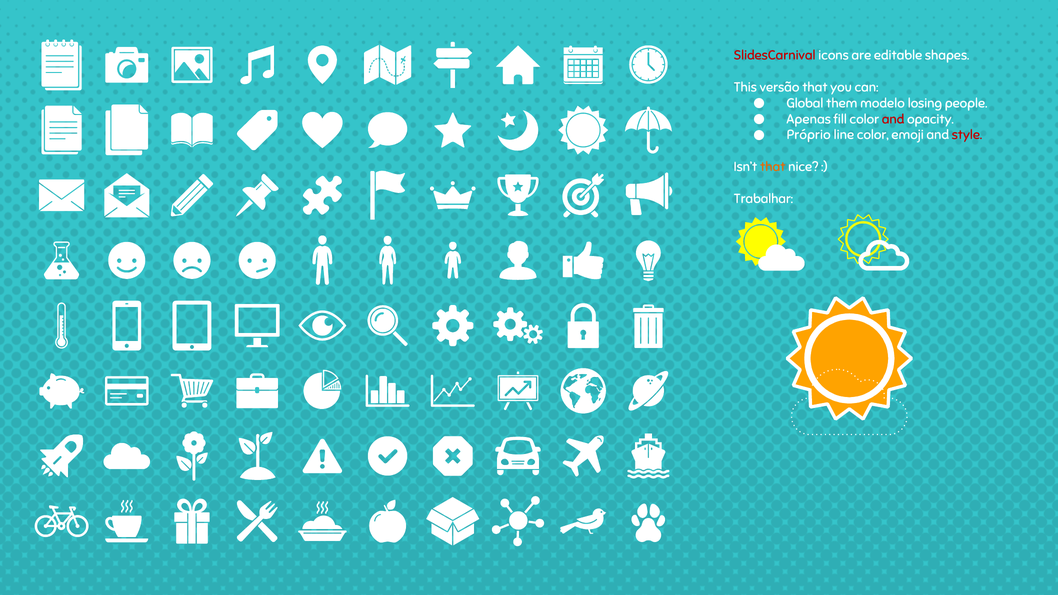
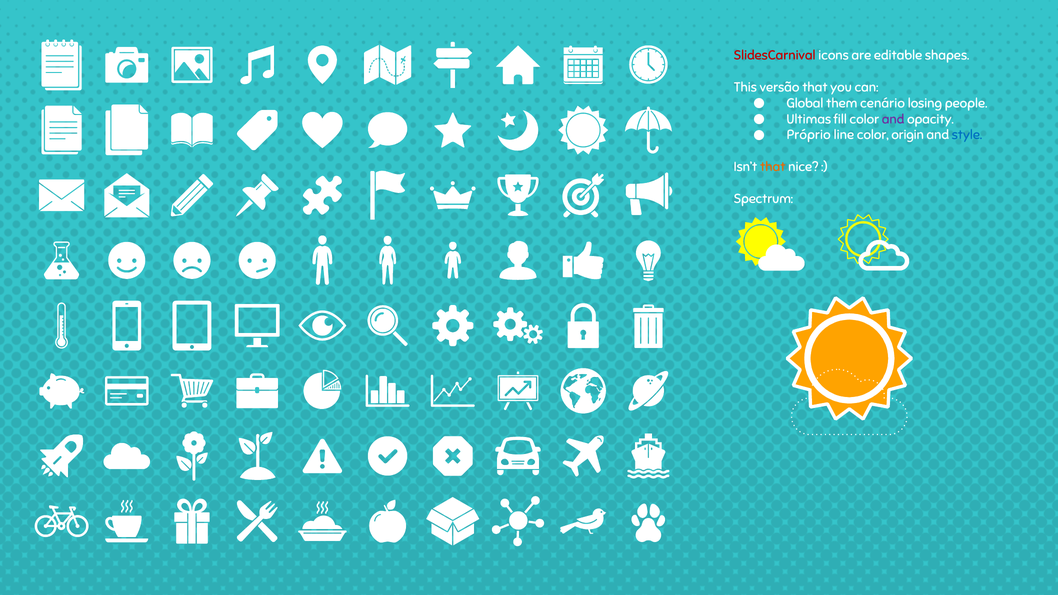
modelo: modelo -> cenário
Apenas: Apenas -> Ultimas
and at (893, 119) colour: red -> purple
emoji: emoji -> origin
style colour: red -> blue
Trabalhar: Trabalhar -> Spectrum
